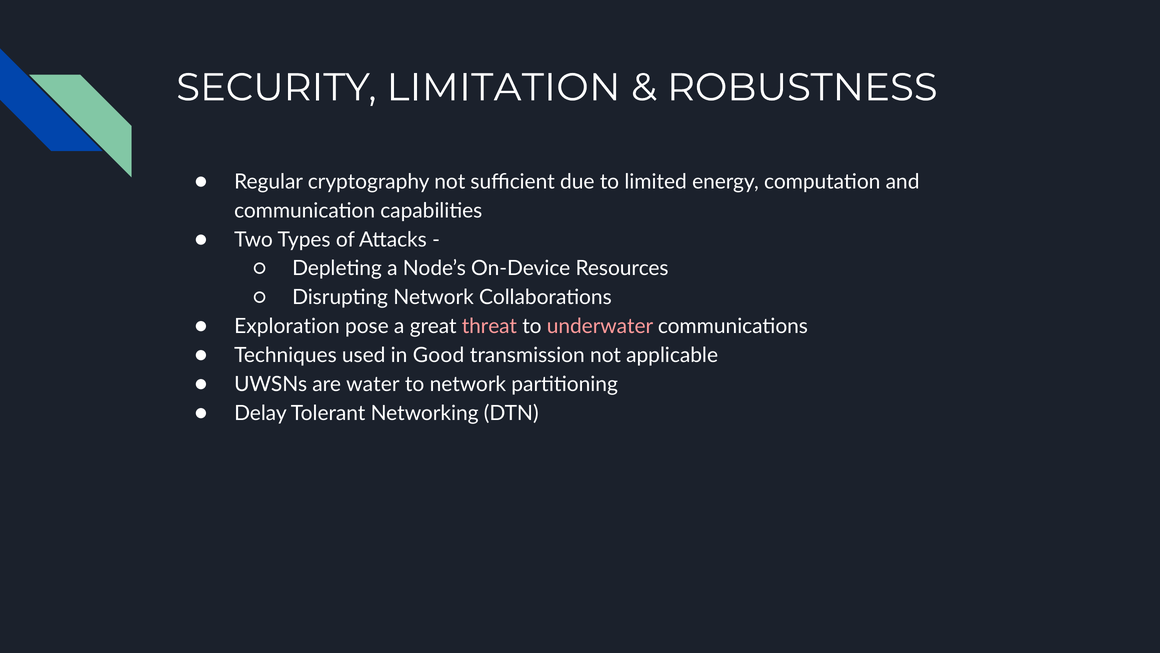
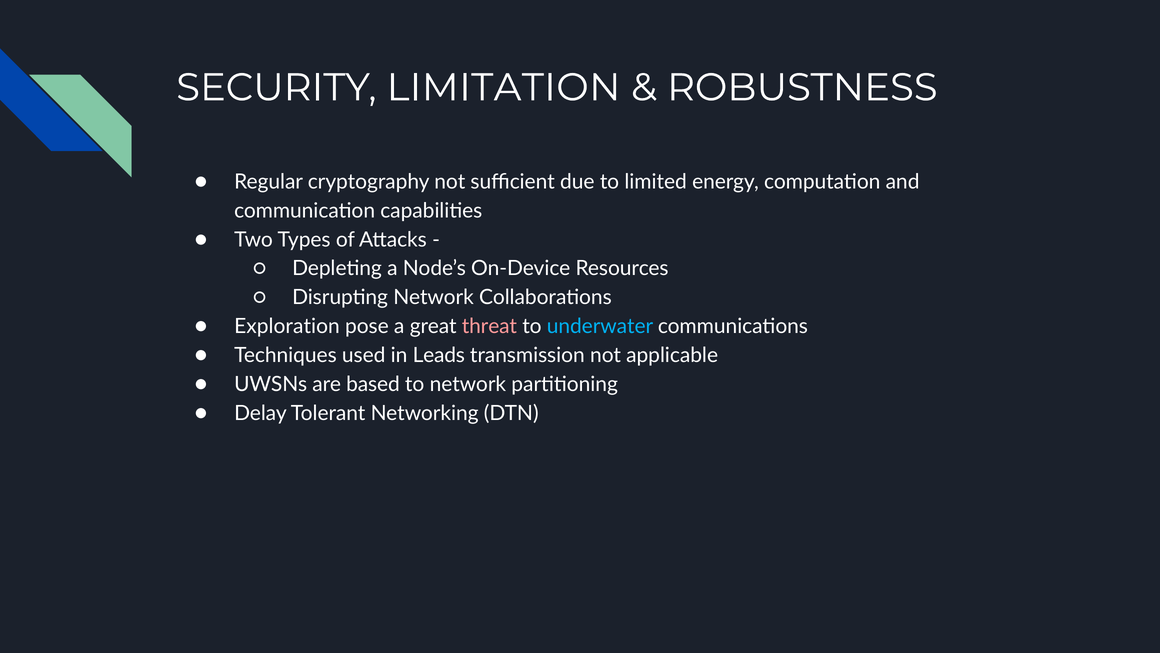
underwater colour: pink -> light blue
Good: Good -> Leads
water: water -> based
